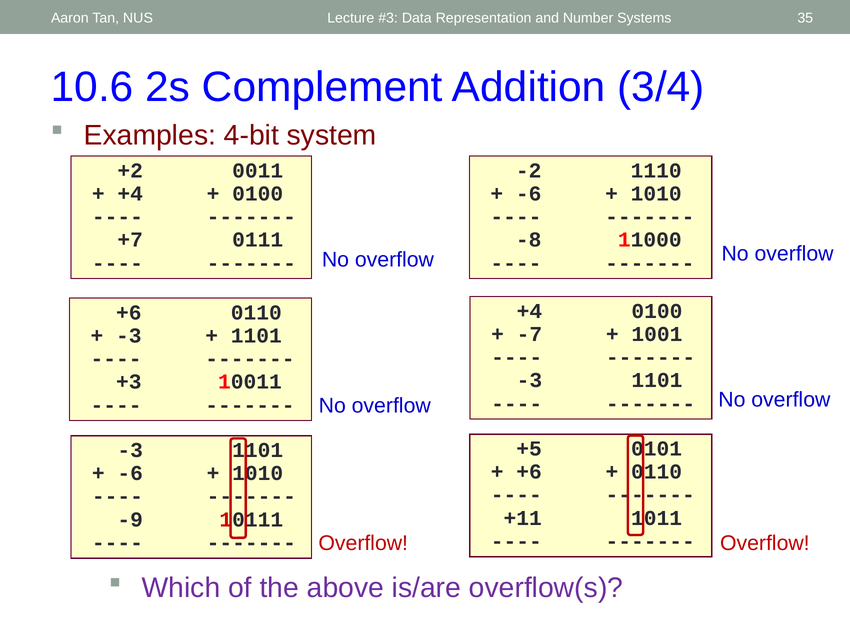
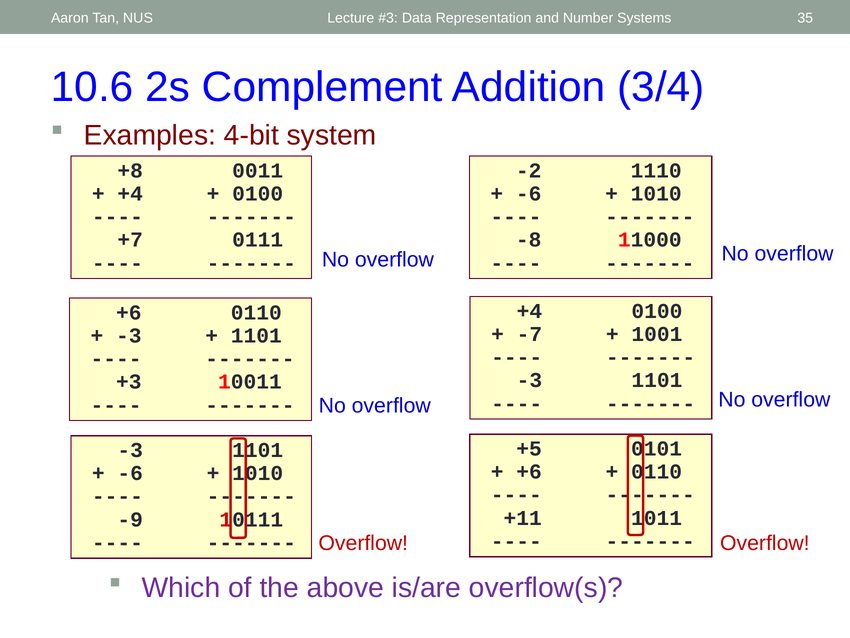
+2: +2 -> +8
